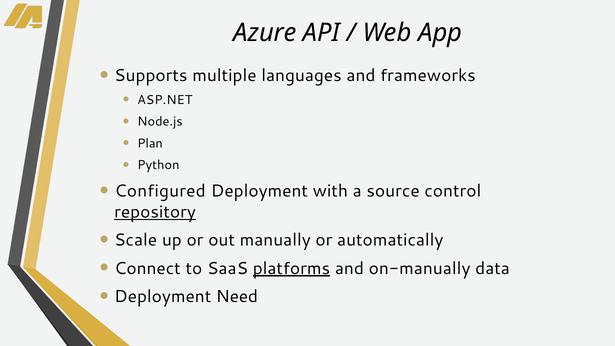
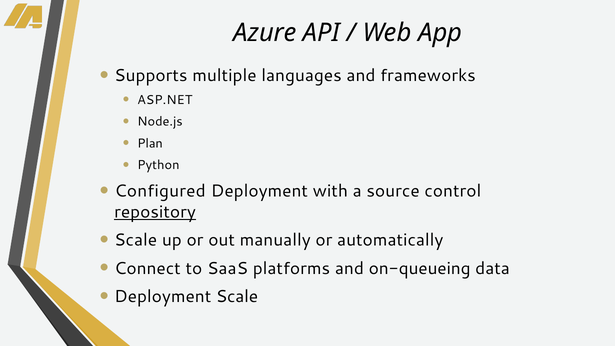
platforms underline: present -> none
on-manually: on-manually -> on-queueing
Deployment Need: Need -> Scale
